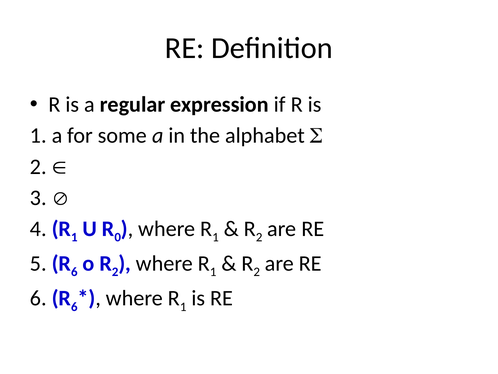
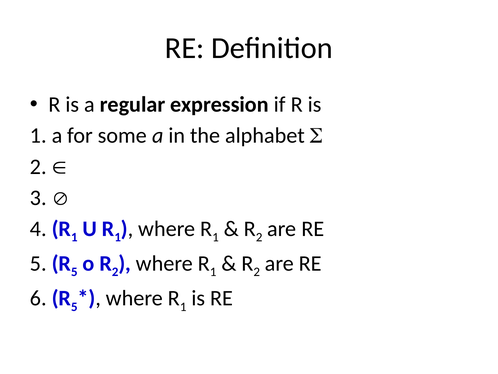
U R 0: 0 -> 1
5 R 6: 6 -> 5
6 R 6: 6 -> 5
